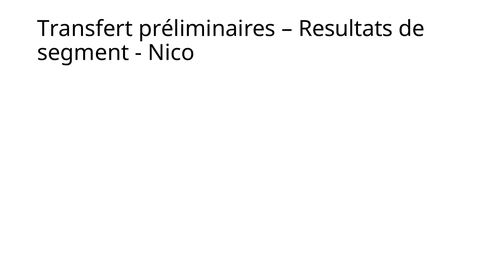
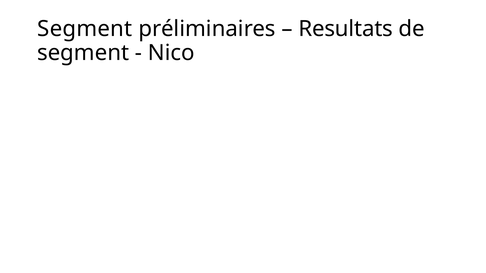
Transfert at (85, 29): Transfert -> Segment
